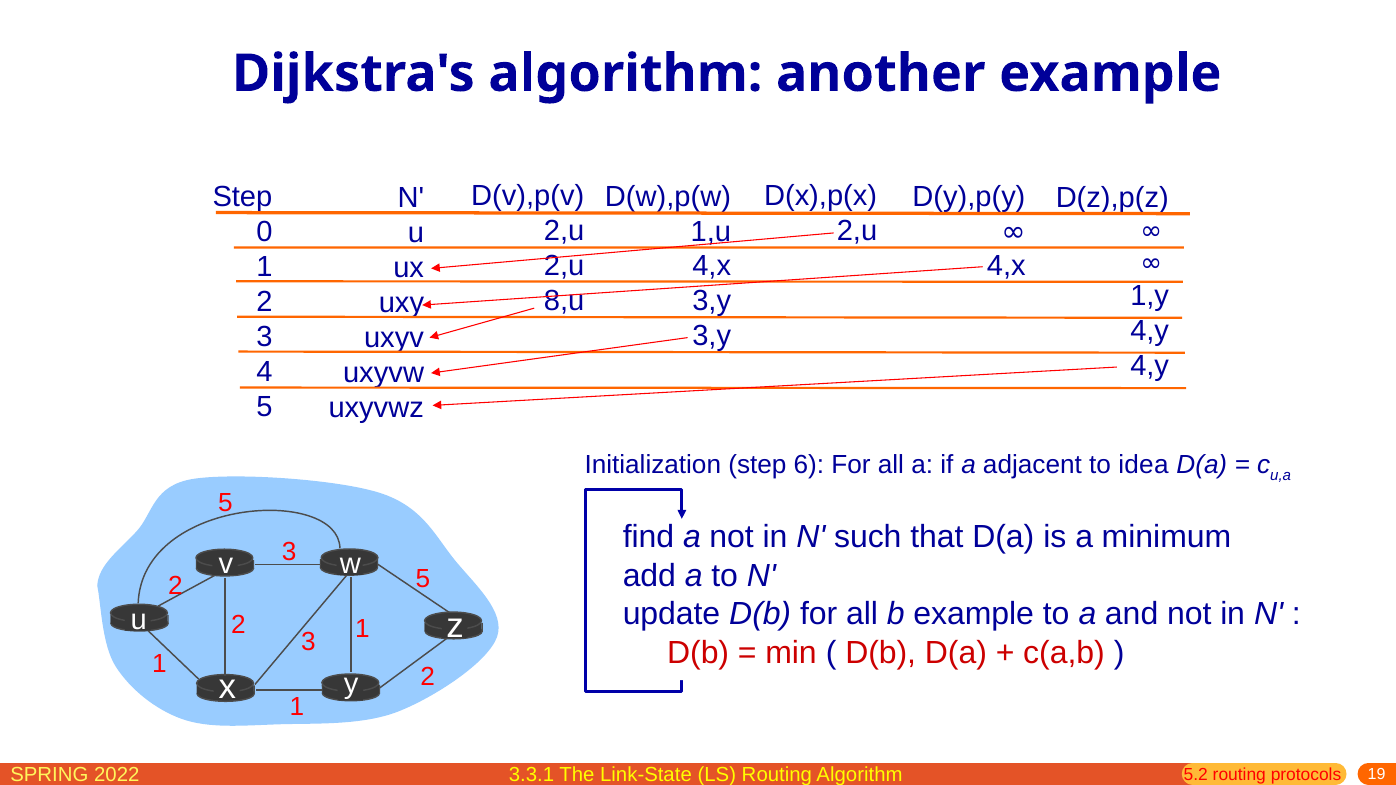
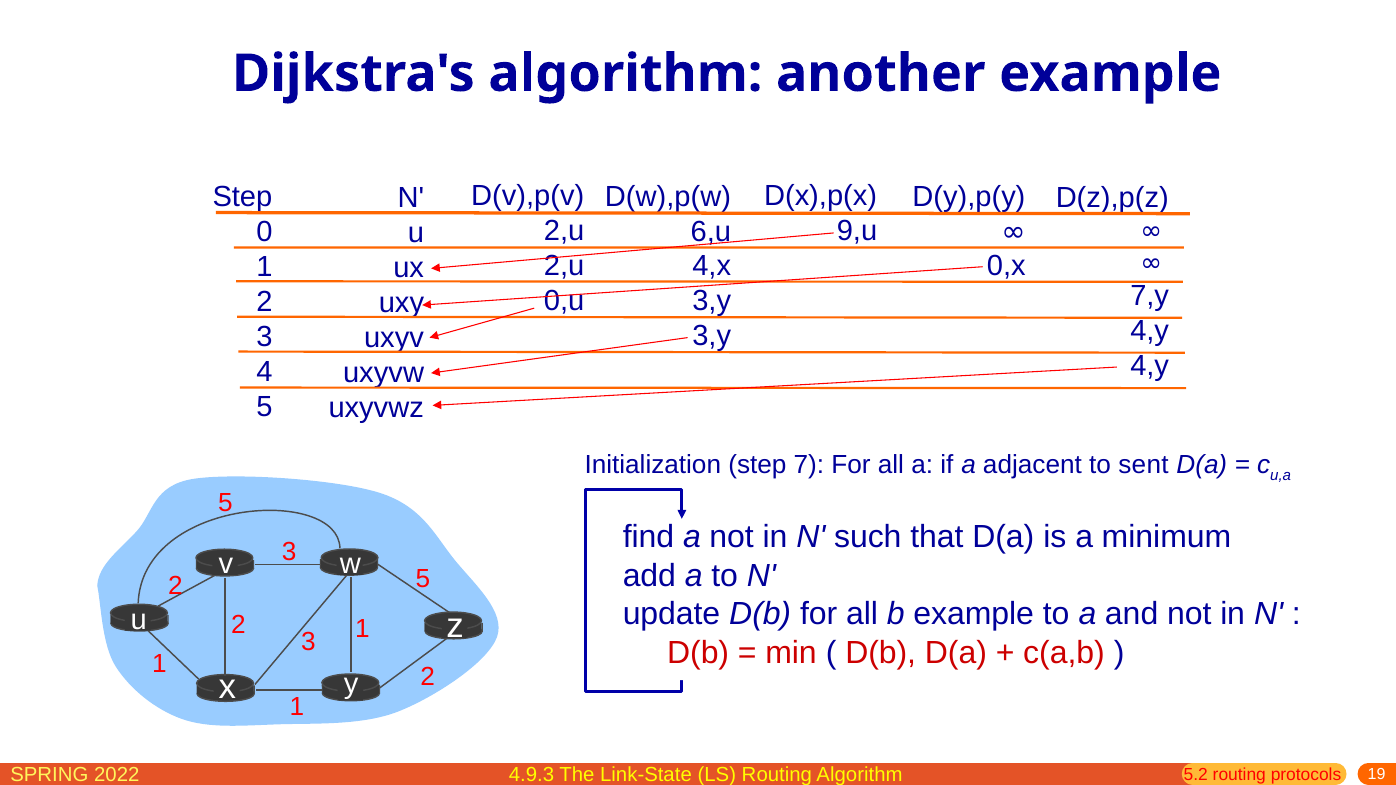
2,u at (857, 231): 2,u -> 9,u
1,u: 1,u -> 6,u
4,x at (1006, 266): 4,x -> 0,x
1,y: 1,y -> 7,y
8,u: 8,u -> 0,u
6: 6 -> 7
idea: idea -> sent
3.3.1: 3.3.1 -> 4.9.3
